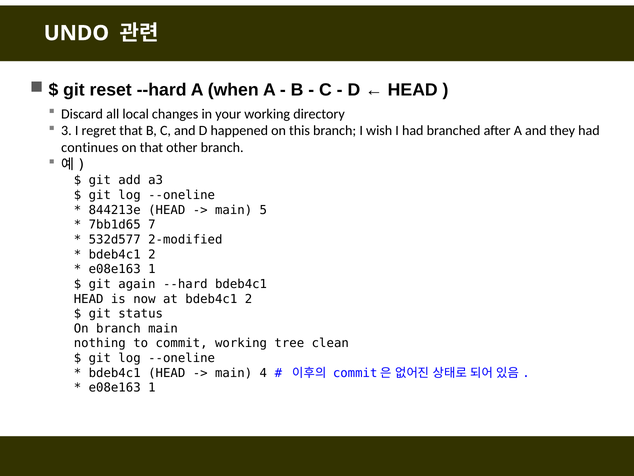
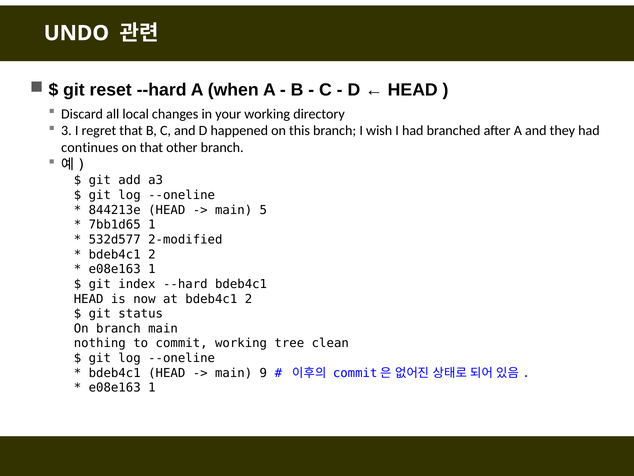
7bb1d65 7: 7 -> 1
again: again -> index
4: 4 -> 9
